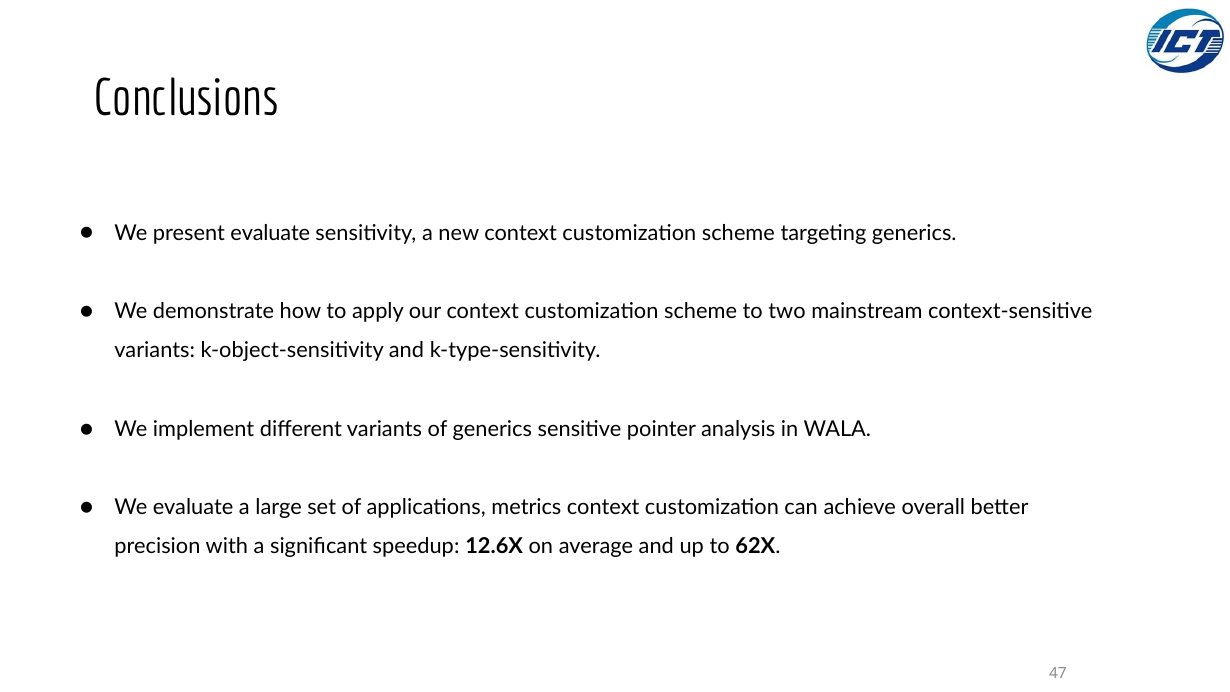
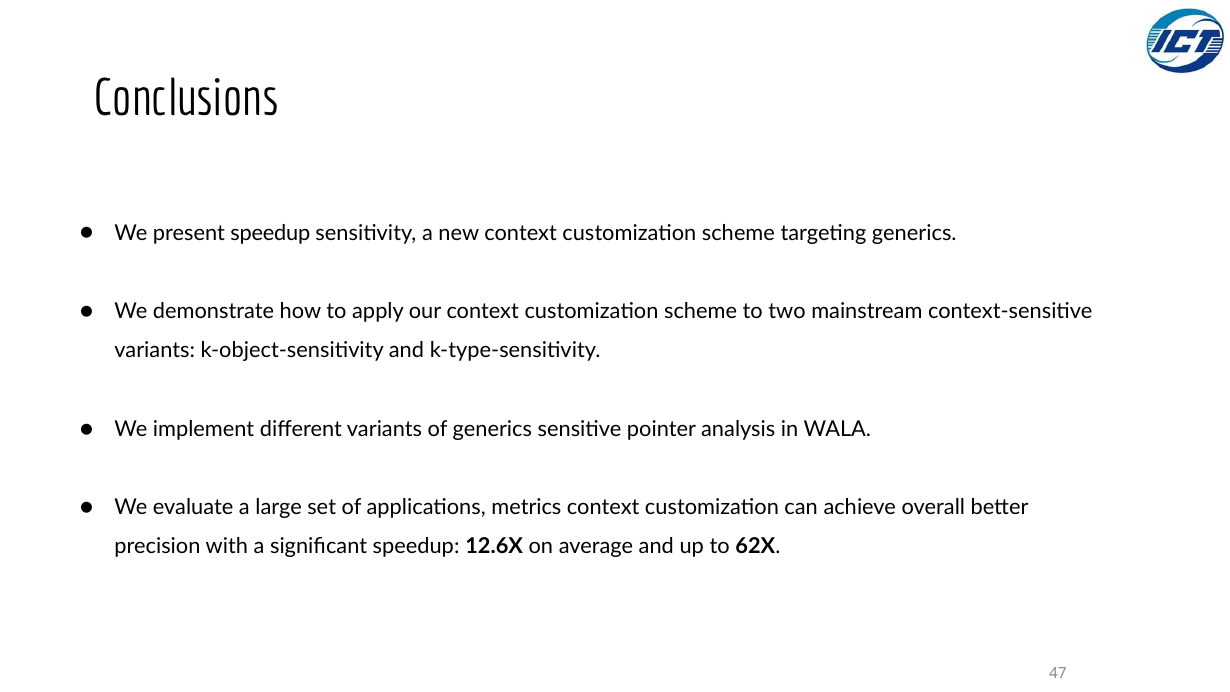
present evaluate: evaluate -> speedup
